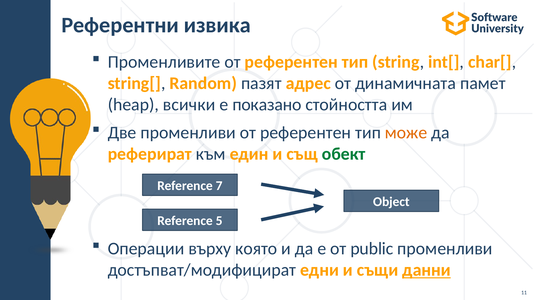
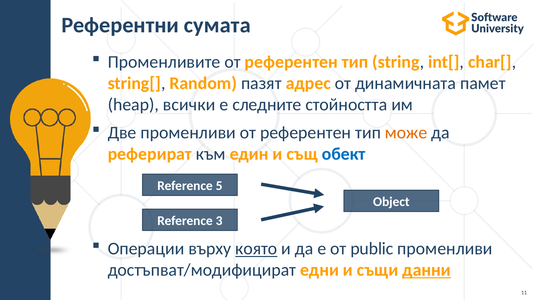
извика: извика -> сумата
показано: показано -> следните
обект colour: green -> blue
7: 7 -> 5
5: 5 -> 3
която underline: none -> present
